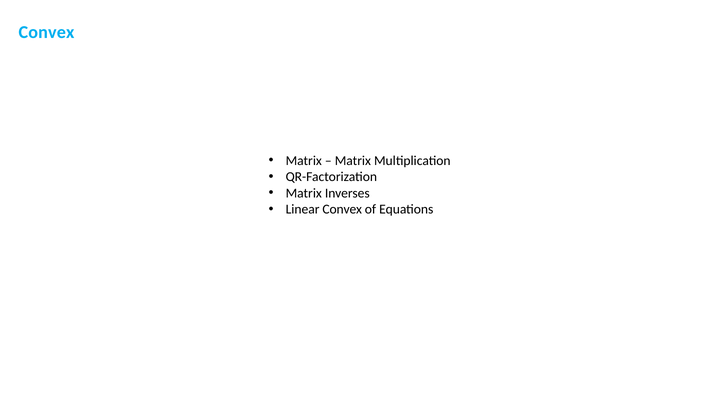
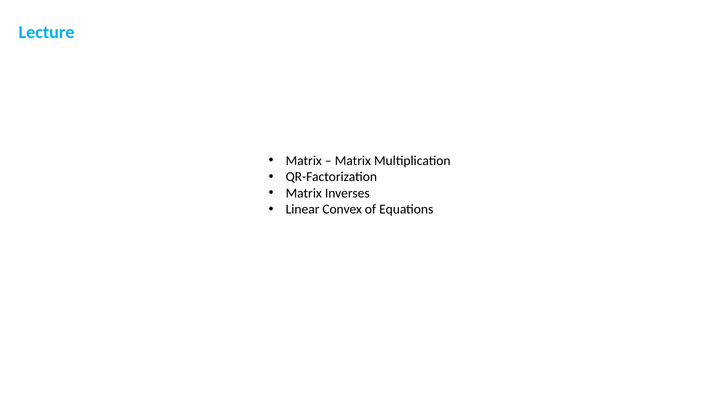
Convex at (46, 32): Convex -> Lecture
